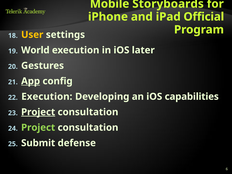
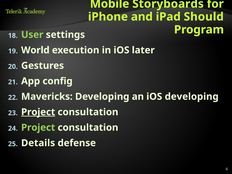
Official: Official -> Should
User colour: yellow -> light green
App underline: present -> none
Execution at (47, 97): Execution -> Mavericks
iOS capabilities: capabilities -> developing
Submit: Submit -> Details
